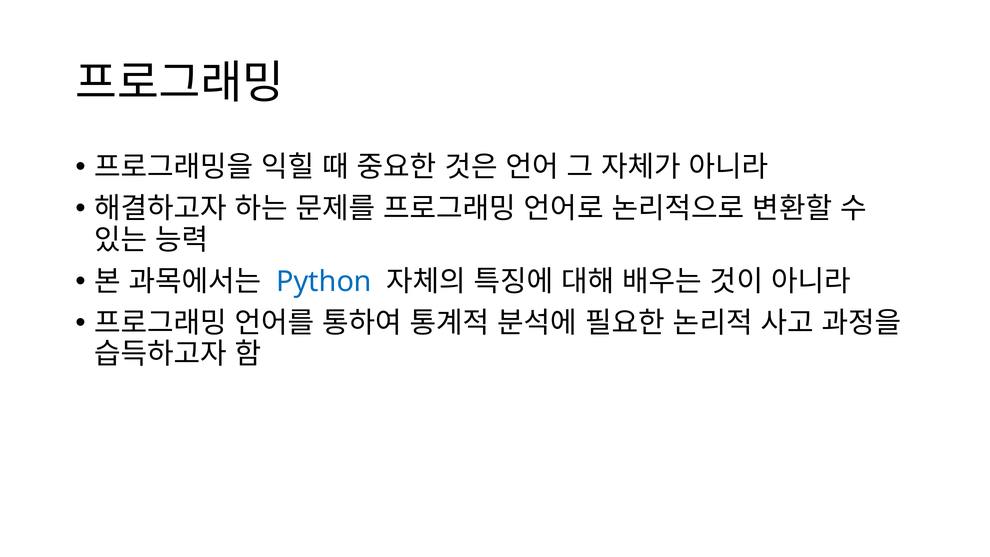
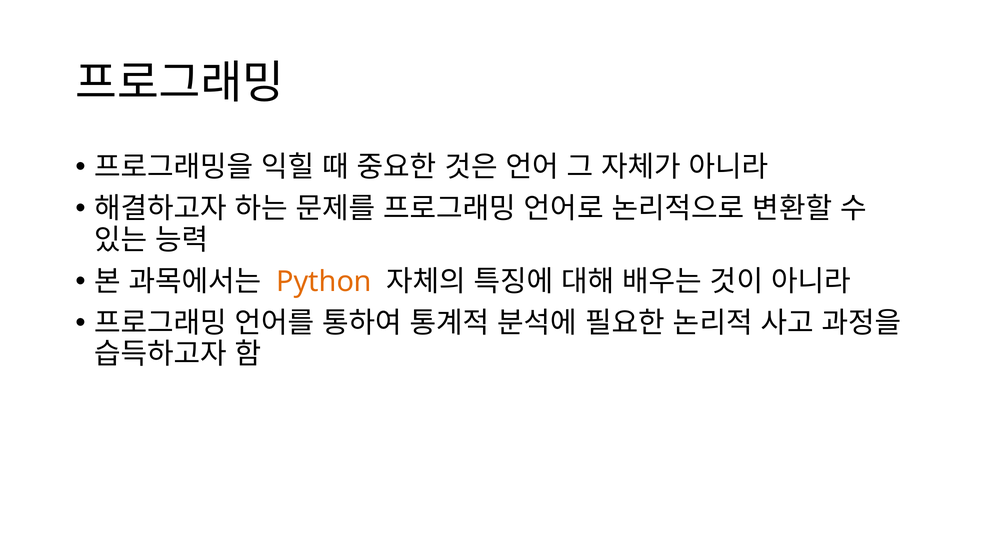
Python colour: blue -> orange
